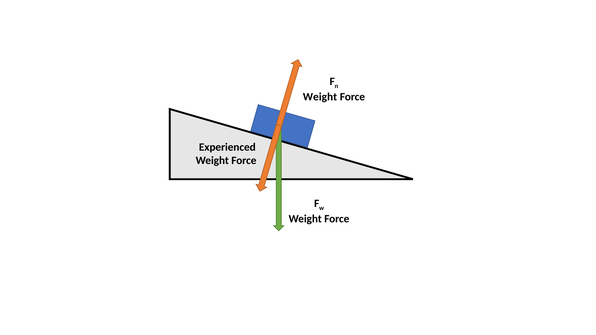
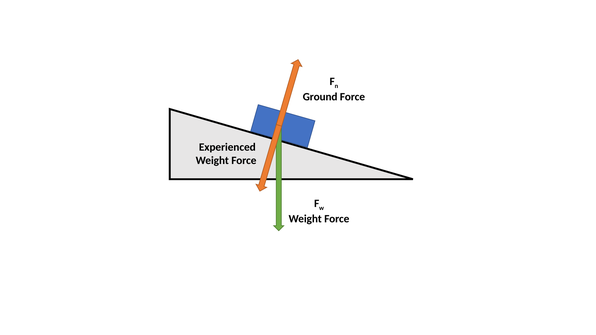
Weight at (320, 97): Weight -> Ground
